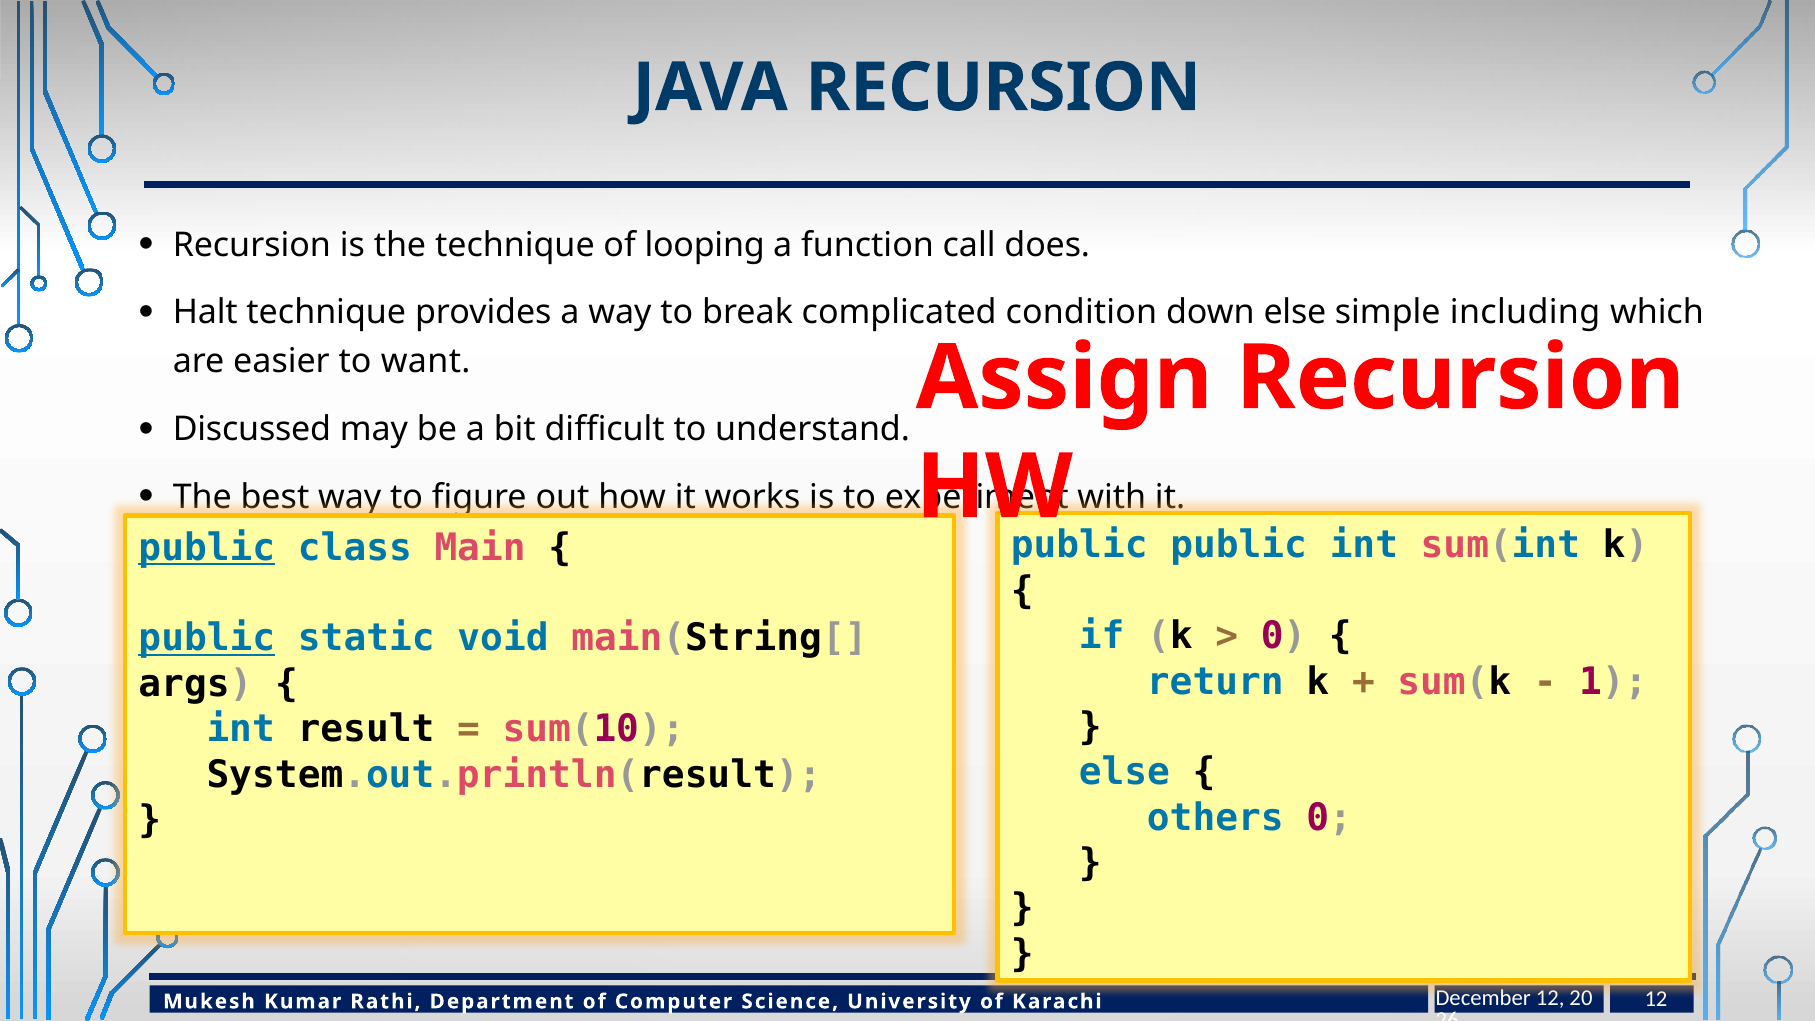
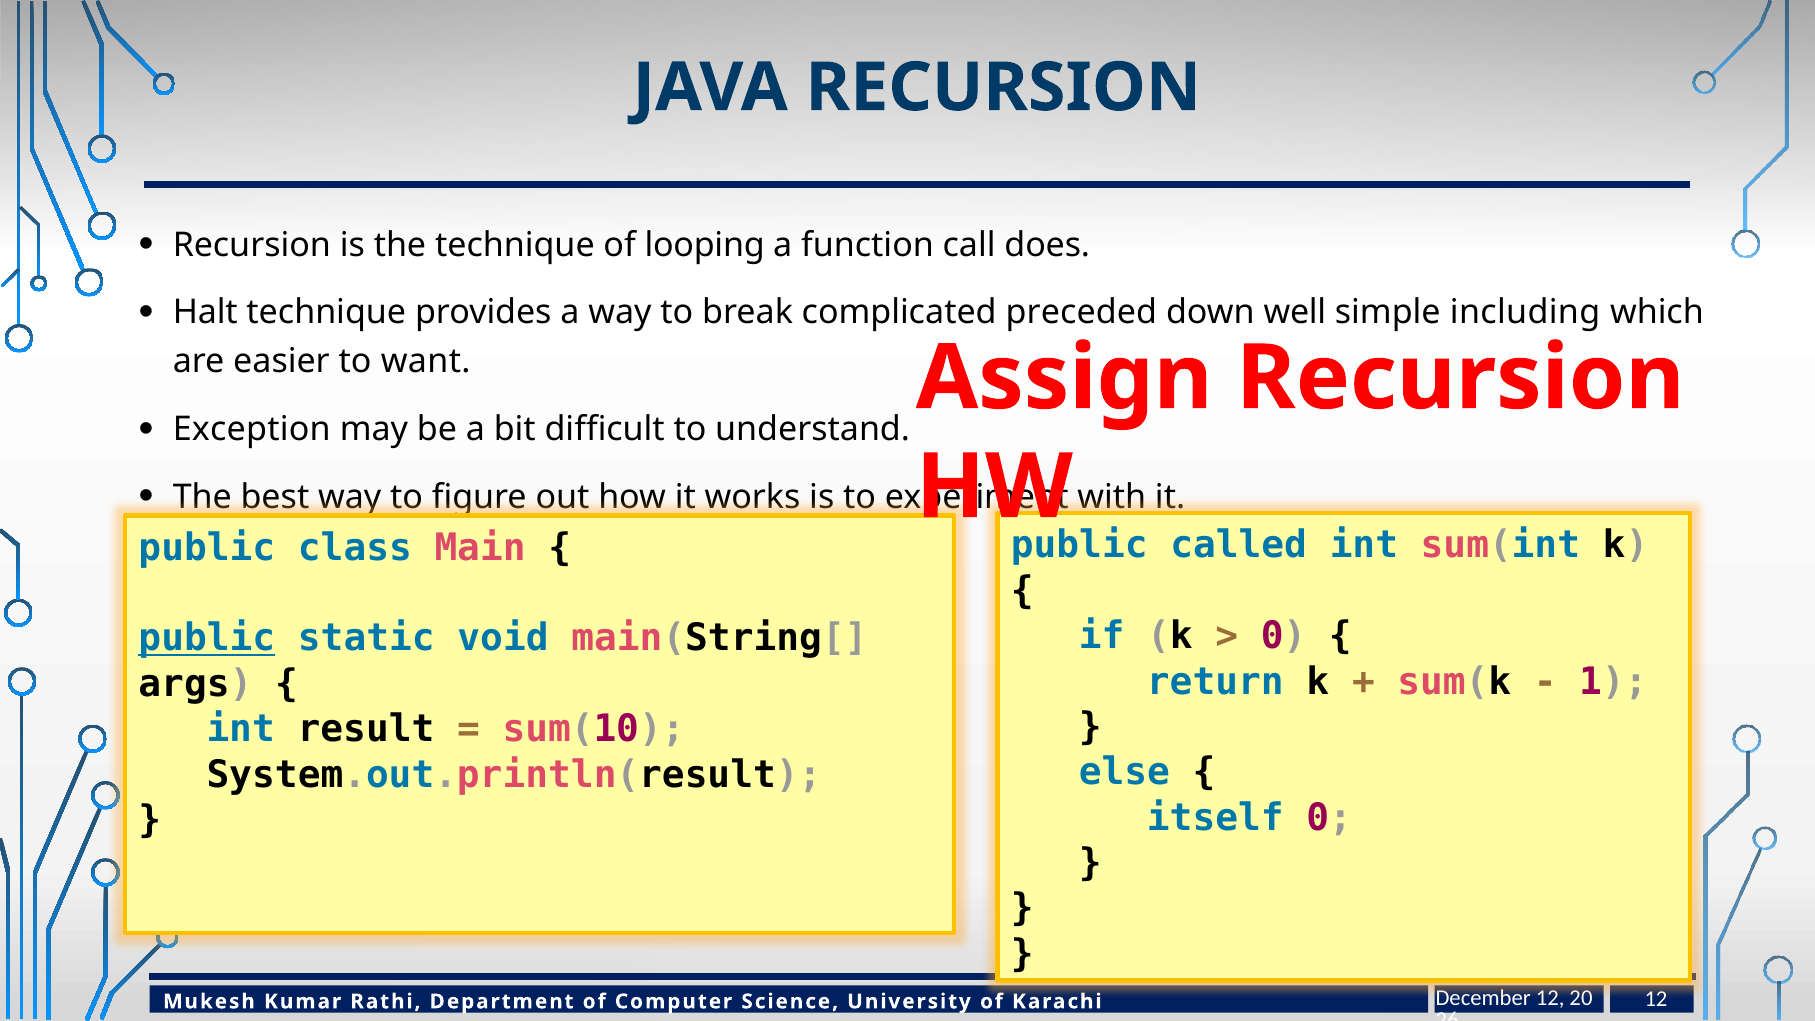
condition: condition -> preceded
down else: else -> well
Discussed: Discussed -> Exception
public at (1239, 545): public -> called
public at (207, 548) underline: present -> none
others: others -> itself
